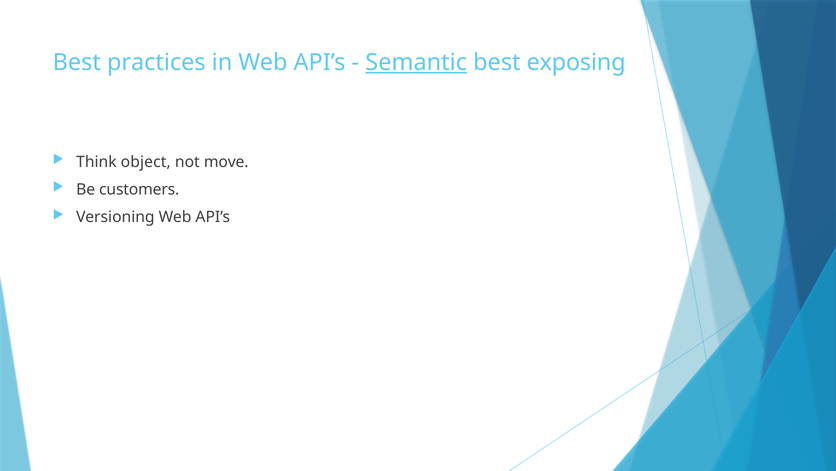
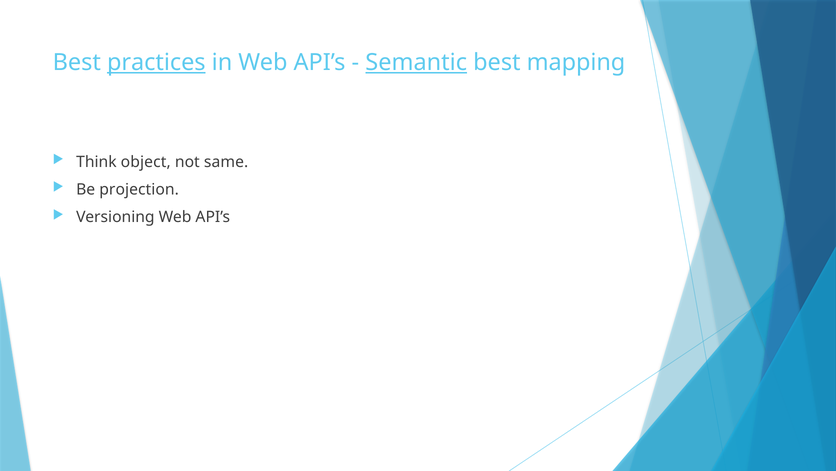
practices underline: none -> present
exposing: exposing -> mapping
move: move -> same
customers: customers -> projection
